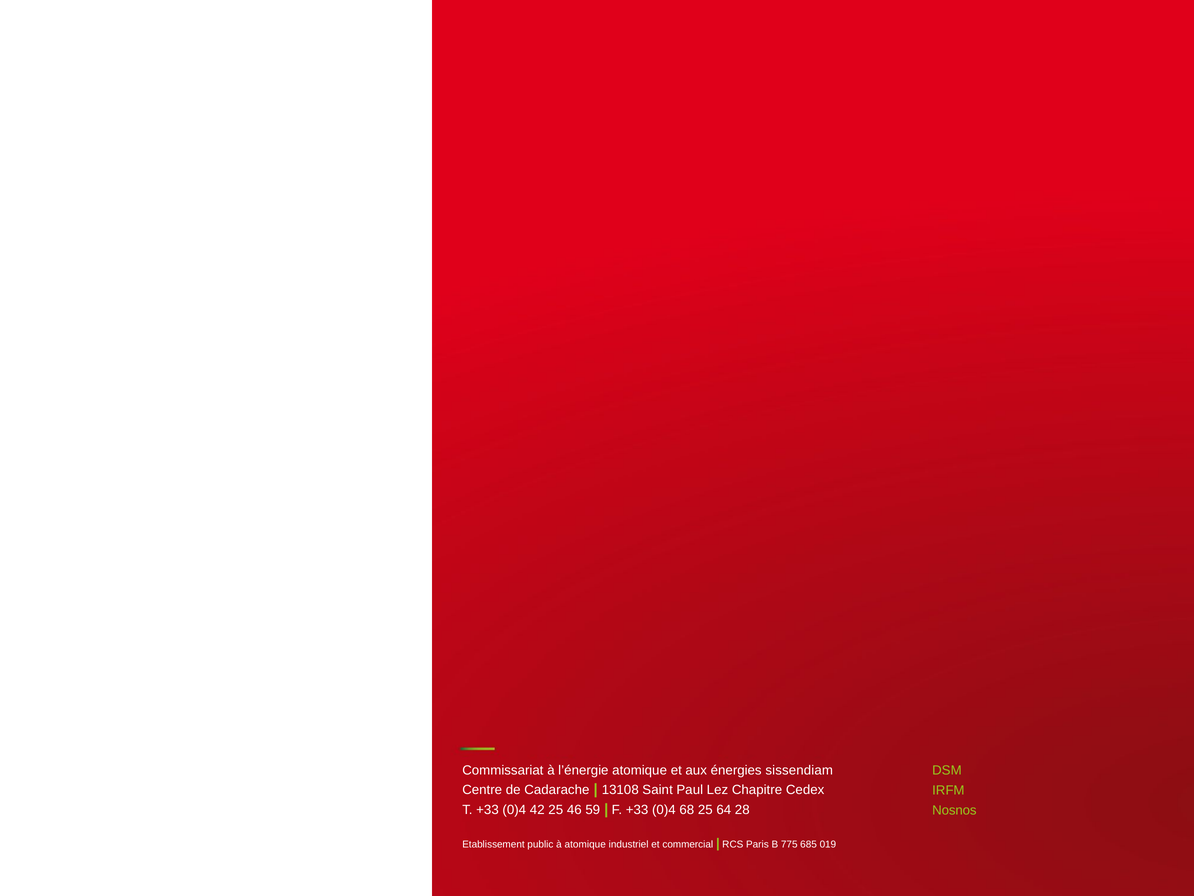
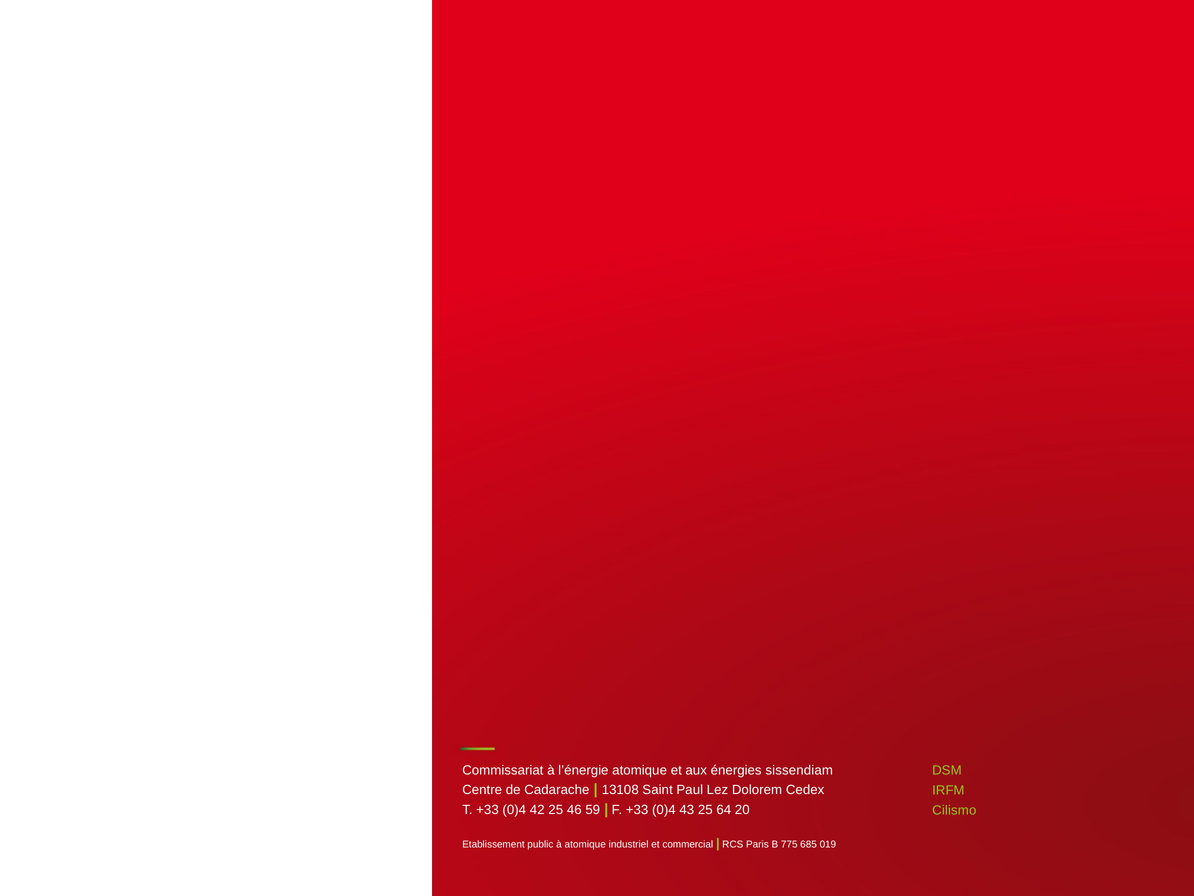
Chapitre: Chapitre -> Dolorem
68: 68 -> 43
28: 28 -> 20
Nosnos: Nosnos -> Cilismo
